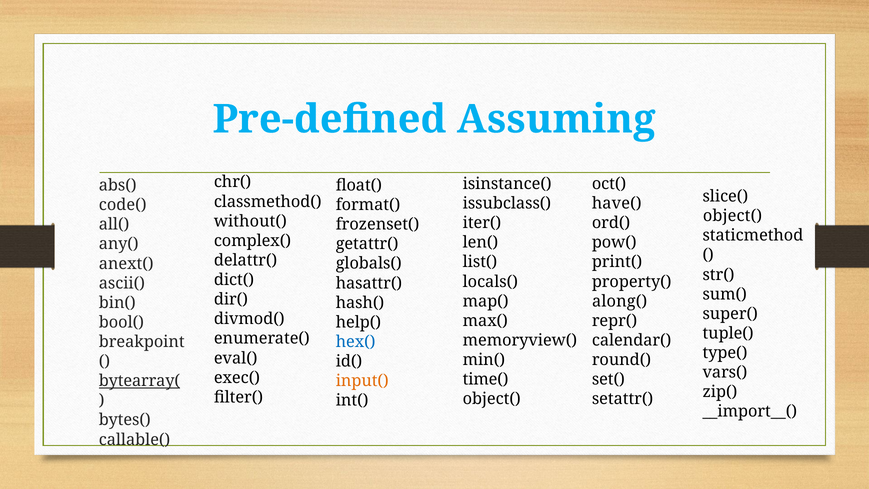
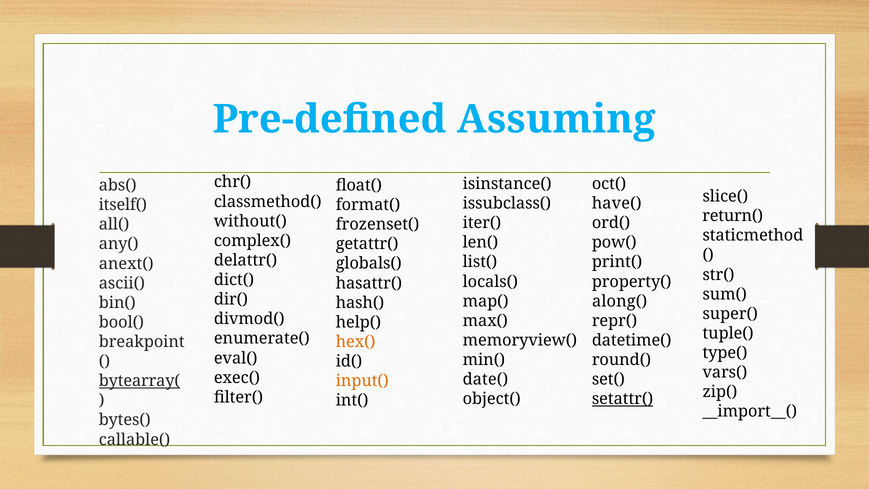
code(: code( -> itself(
object( at (732, 216): object( -> return(
calendar(: calendar( -> datetime(
hex( colour: blue -> orange
time(: time( -> date(
setattr( underline: none -> present
